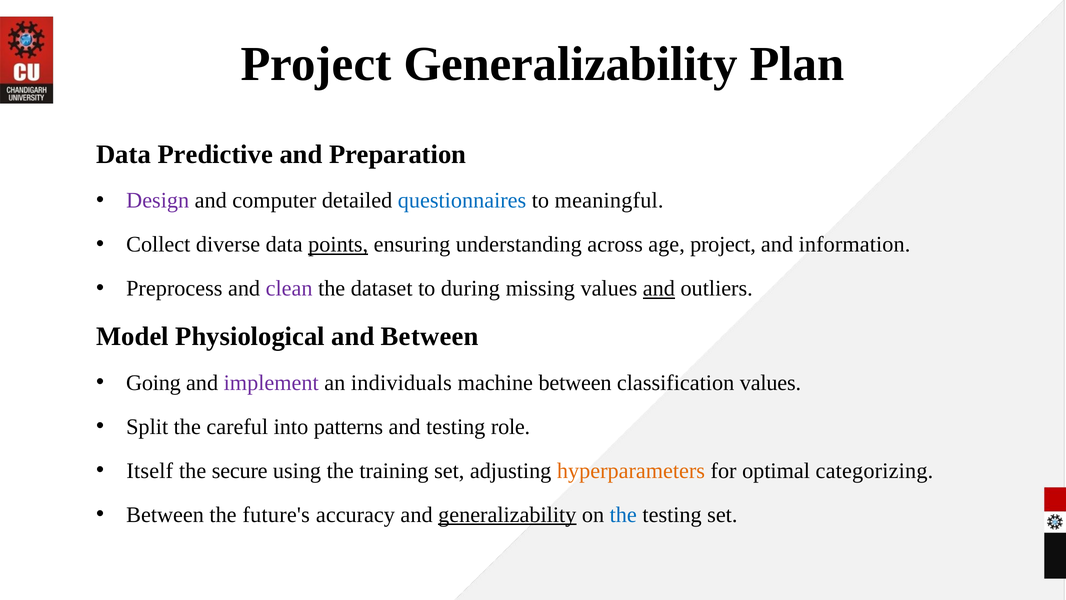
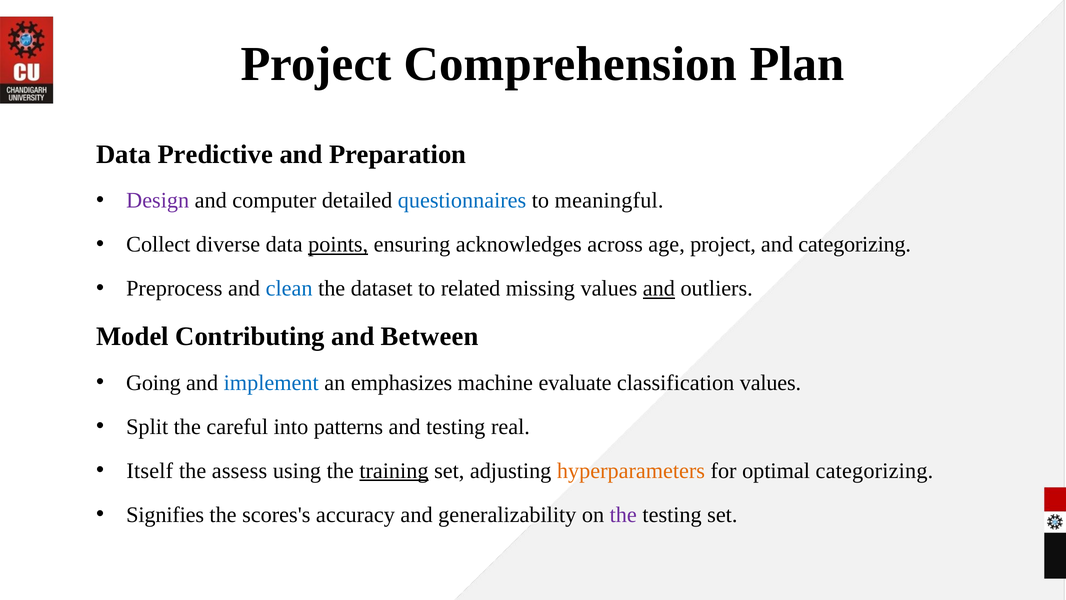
Project Generalizability: Generalizability -> Comprehension
understanding: understanding -> acknowledges
and information: information -> categorizing
clean colour: purple -> blue
during: during -> related
Physiological: Physiological -> Contributing
implement colour: purple -> blue
individuals: individuals -> emphasizes
machine between: between -> evaluate
role: role -> real
secure: secure -> assess
training underline: none -> present
Between at (165, 514): Between -> Signifies
future's: future's -> scores's
generalizability at (507, 514) underline: present -> none
the at (623, 514) colour: blue -> purple
